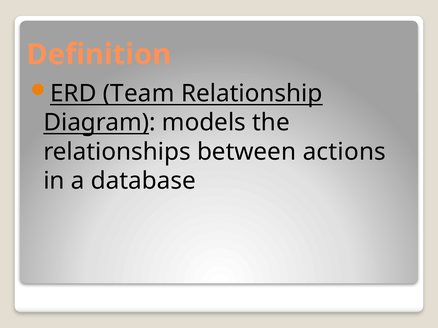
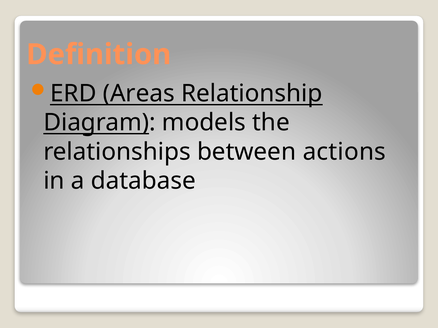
Team: Team -> Areas
